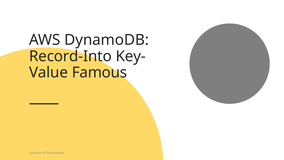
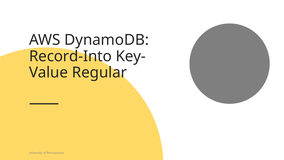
Famous: Famous -> Regular
